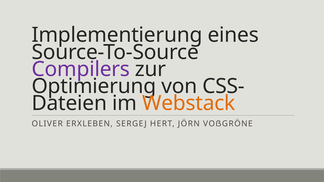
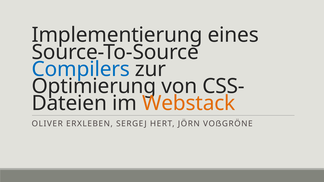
Compilers colour: purple -> blue
